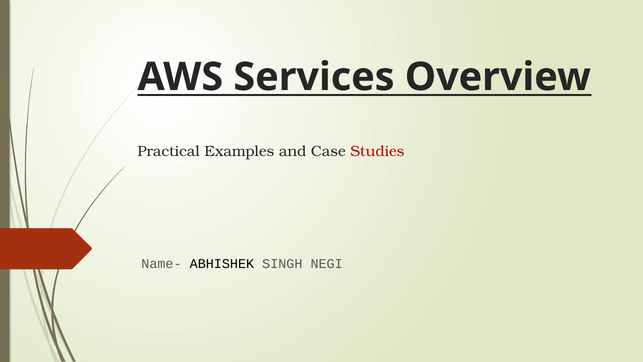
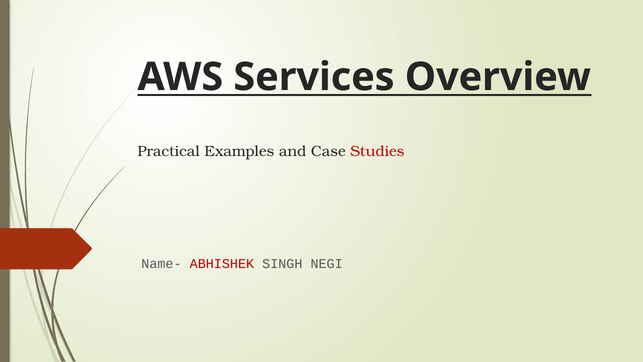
ABHISHEK colour: black -> red
